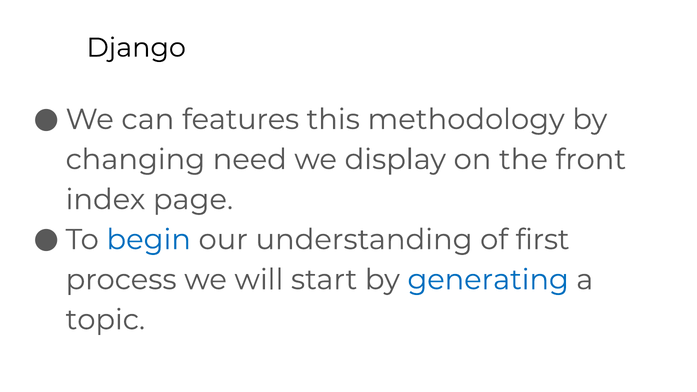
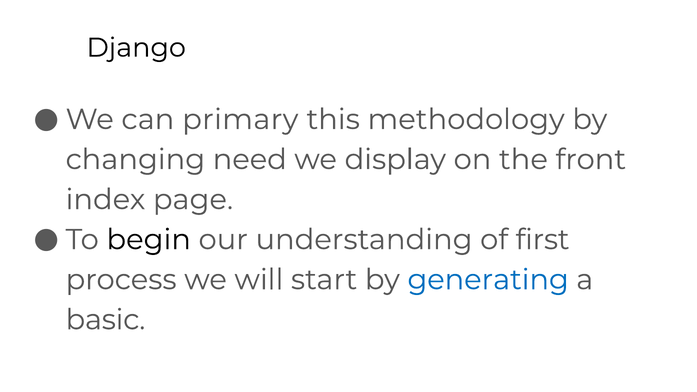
features: features -> primary
begin colour: blue -> black
topic: topic -> basic
